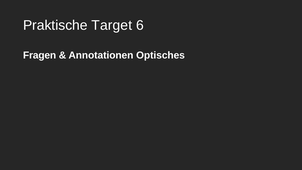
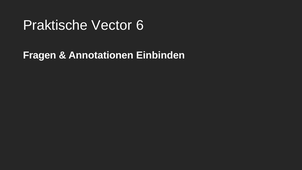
Target: Target -> Vector
Optisches: Optisches -> Einbinden
